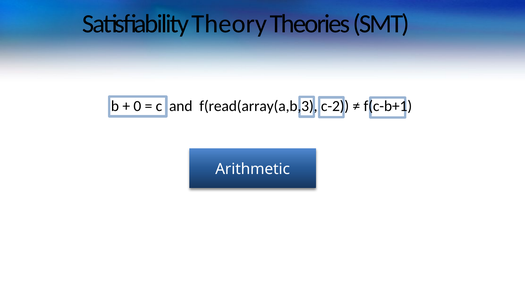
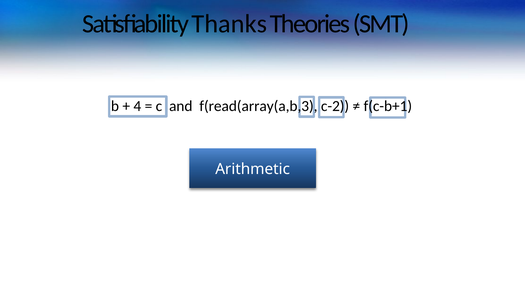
Theory: Theory -> Thanks
0: 0 -> 4
